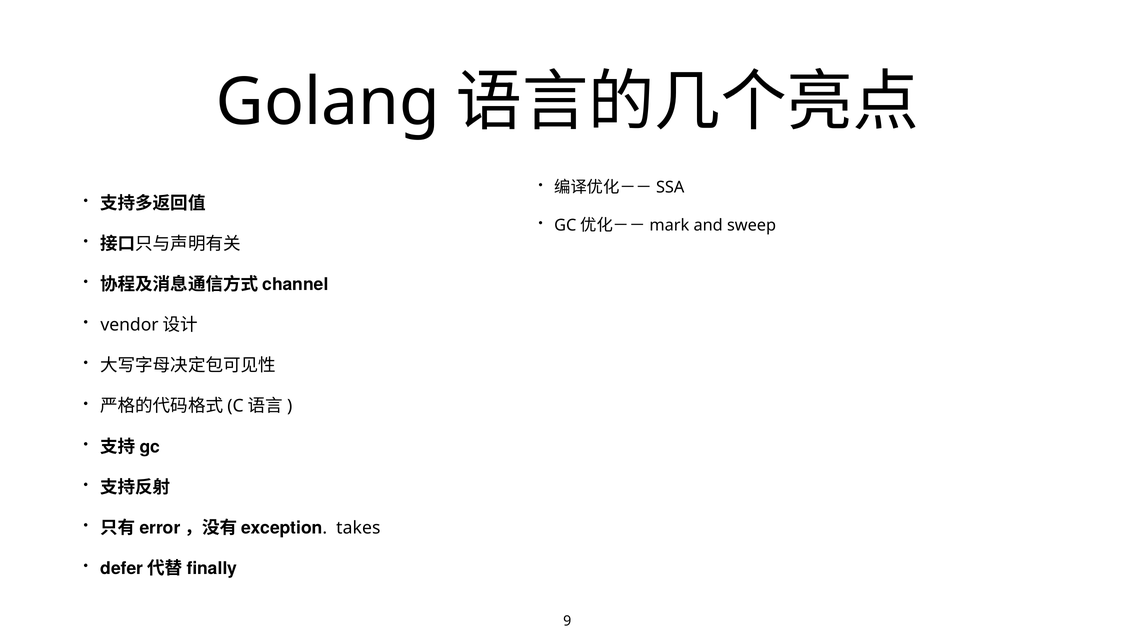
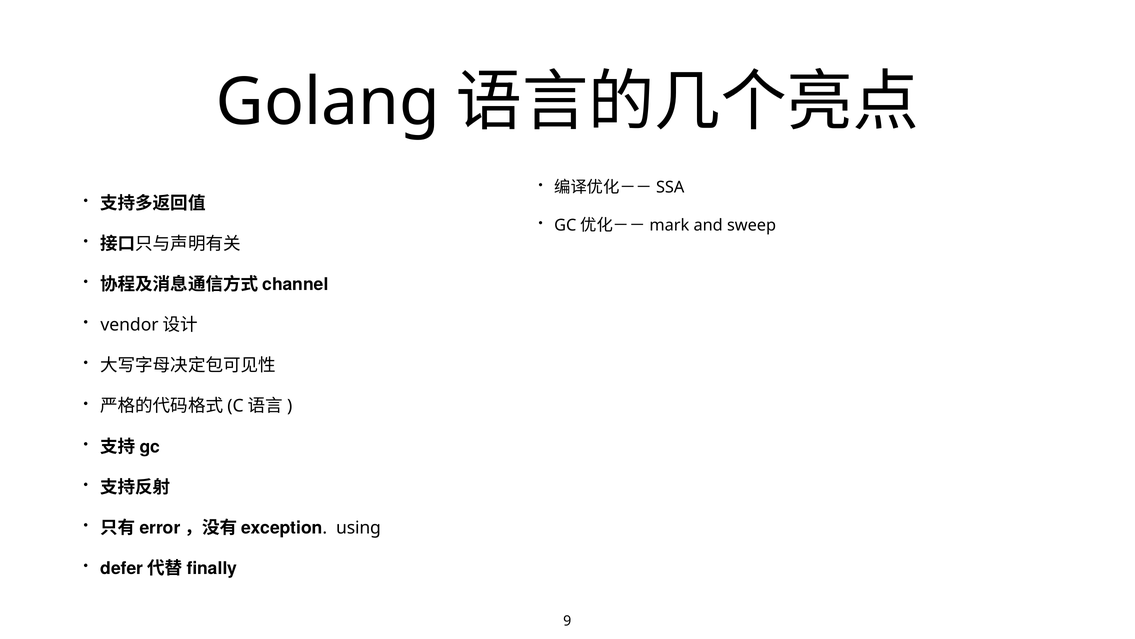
takes: takes -> using
